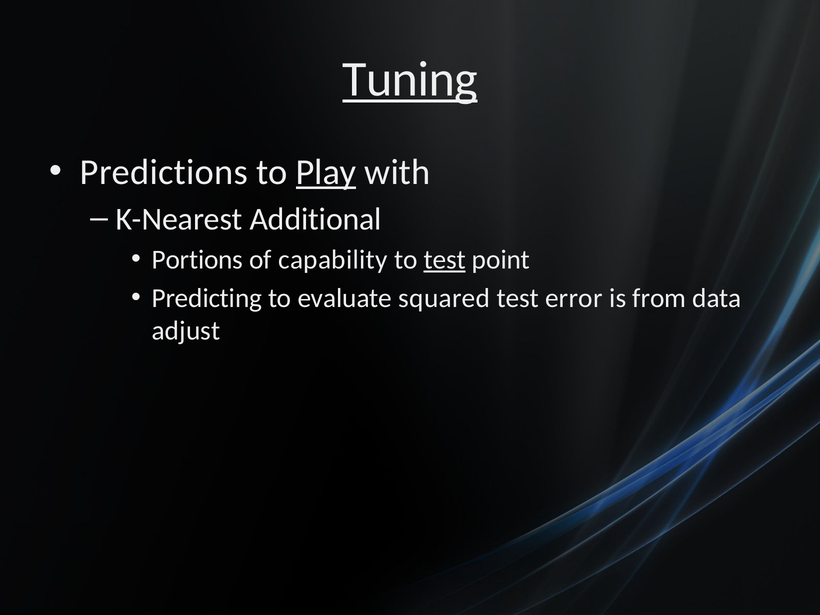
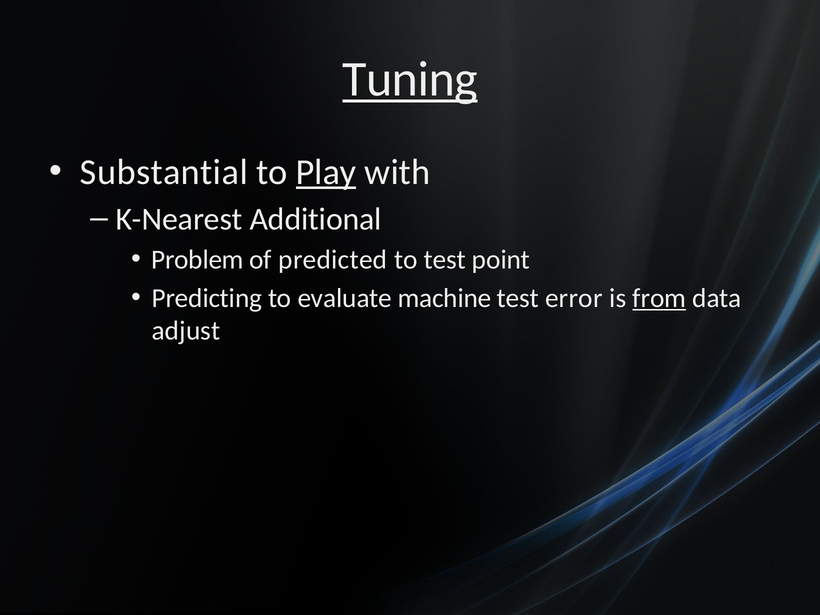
Predictions: Predictions -> Substantial
Portions: Portions -> Problem
capability: capability -> predicted
test at (445, 260) underline: present -> none
squared: squared -> machine
from underline: none -> present
